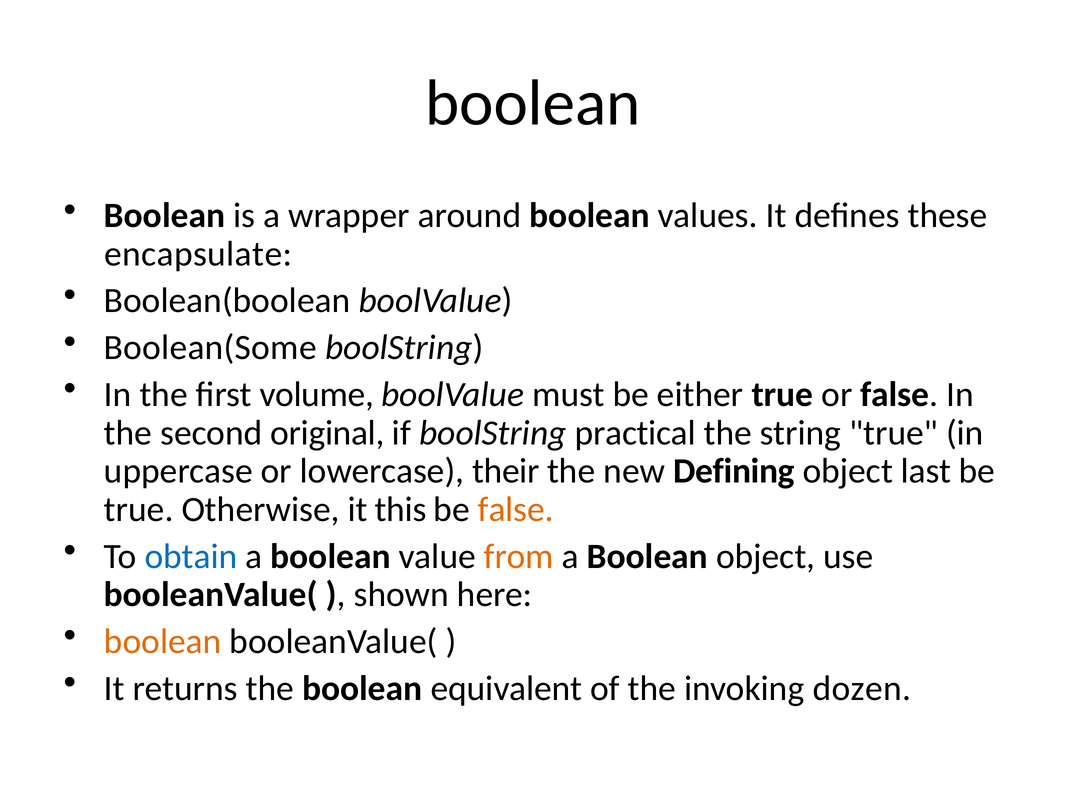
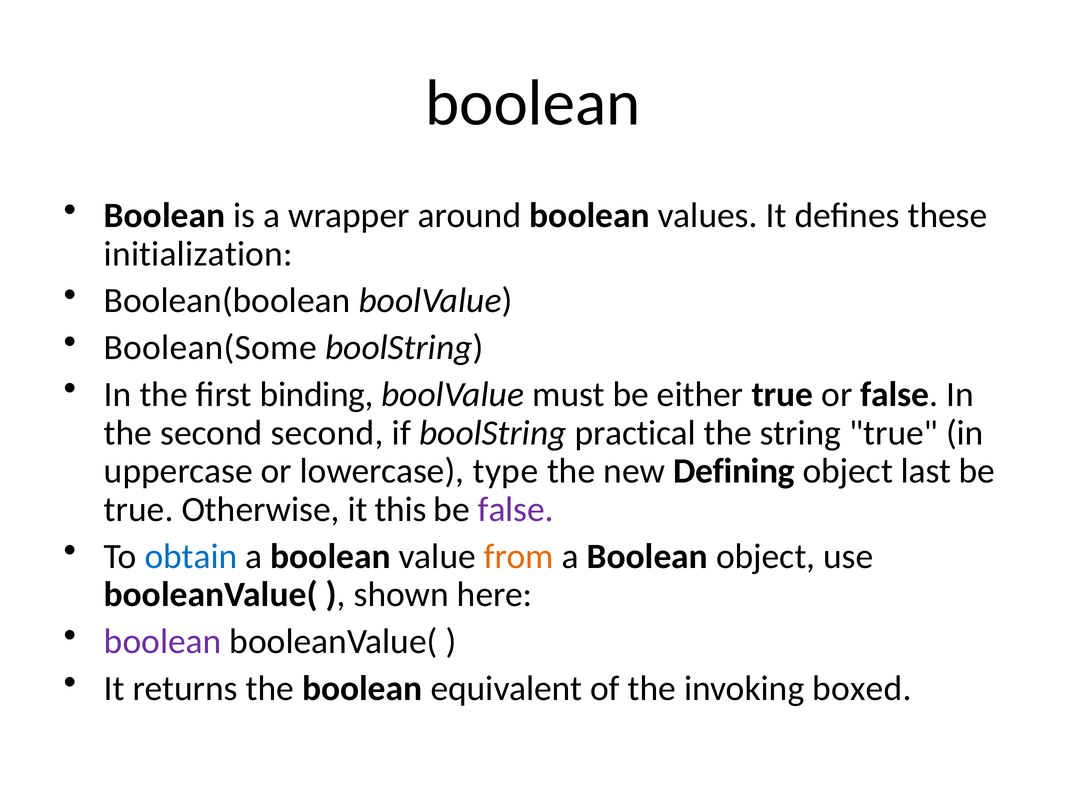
encapsulate: encapsulate -> initialization
volume: volume -> binding
second original: original -> second
their: their -> type
false at (516, 510) colour: orange -> purple
boolean at (163, 642) colour: orange -> purple
dozen: dozen -> boxed
